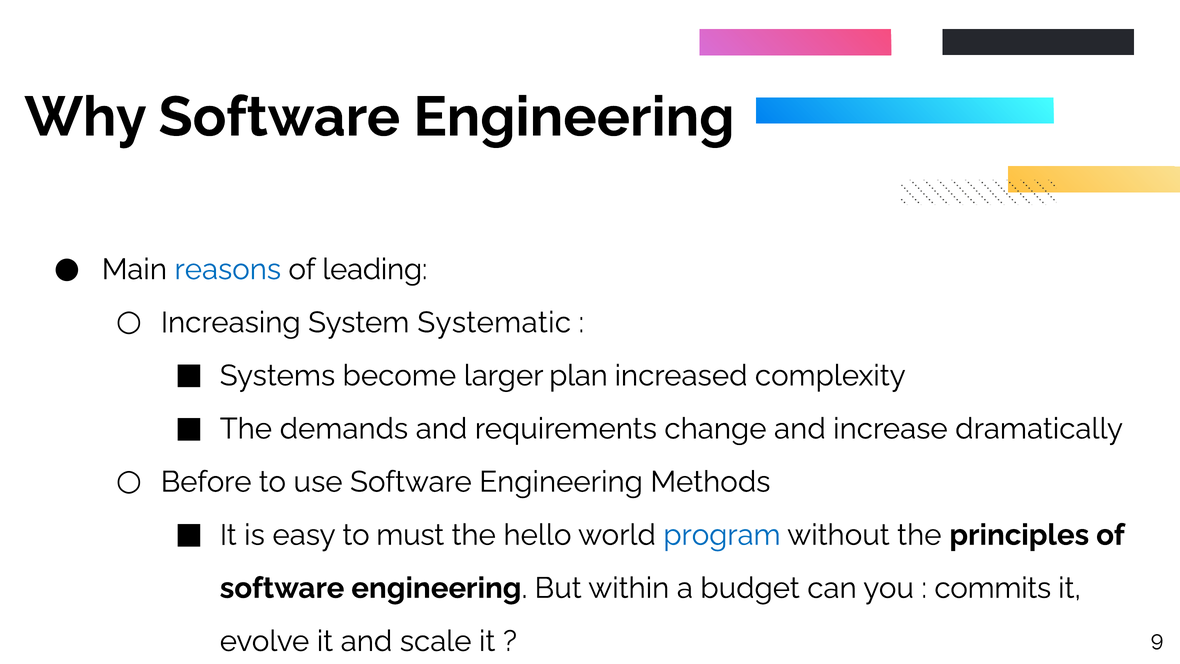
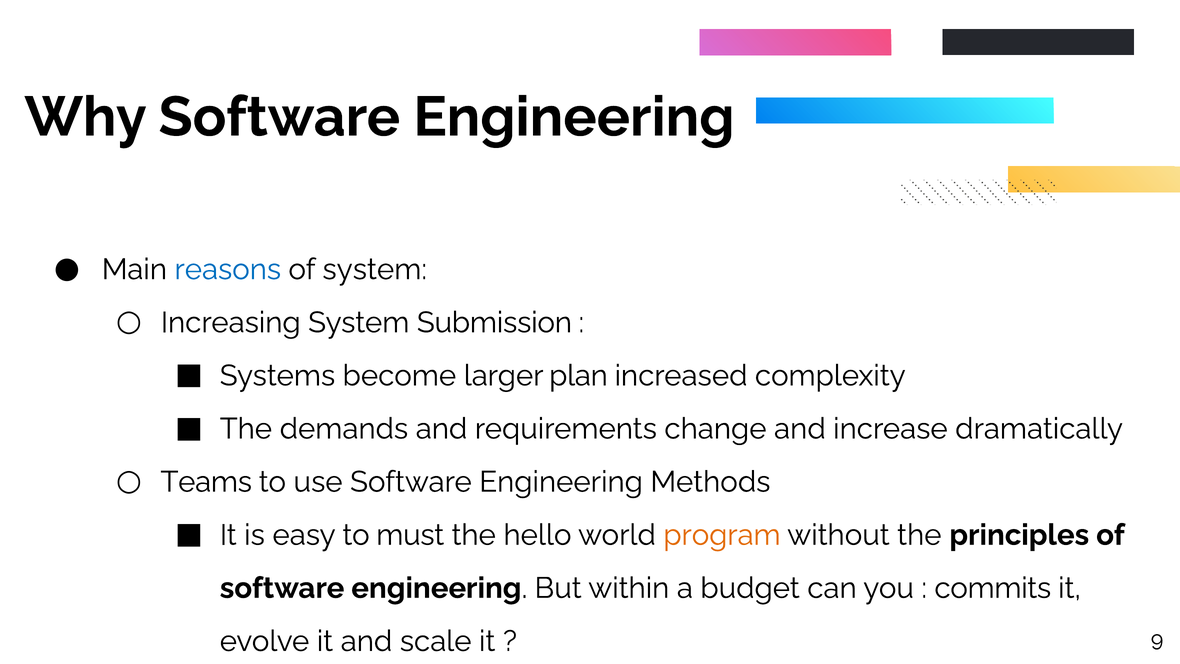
of leading: leading -> system
Systematic: Systematic -> Submission
Before: Before -> Teams
program colour: blue -> orange
